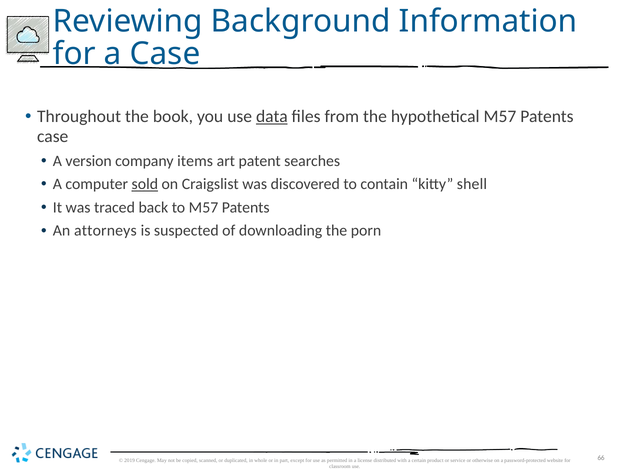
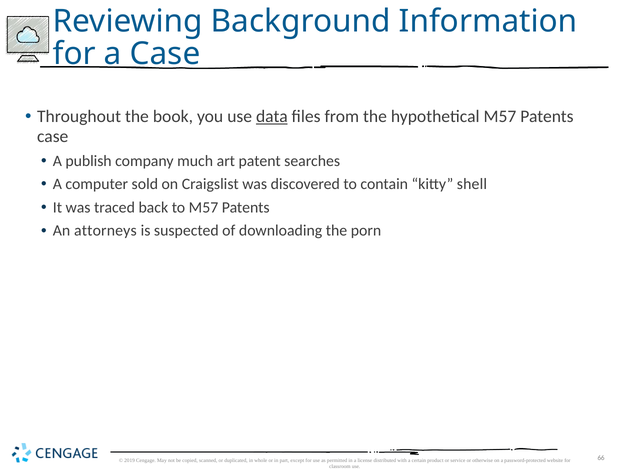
version: version -> publish
items: items -> much
sold underline: present -> none
